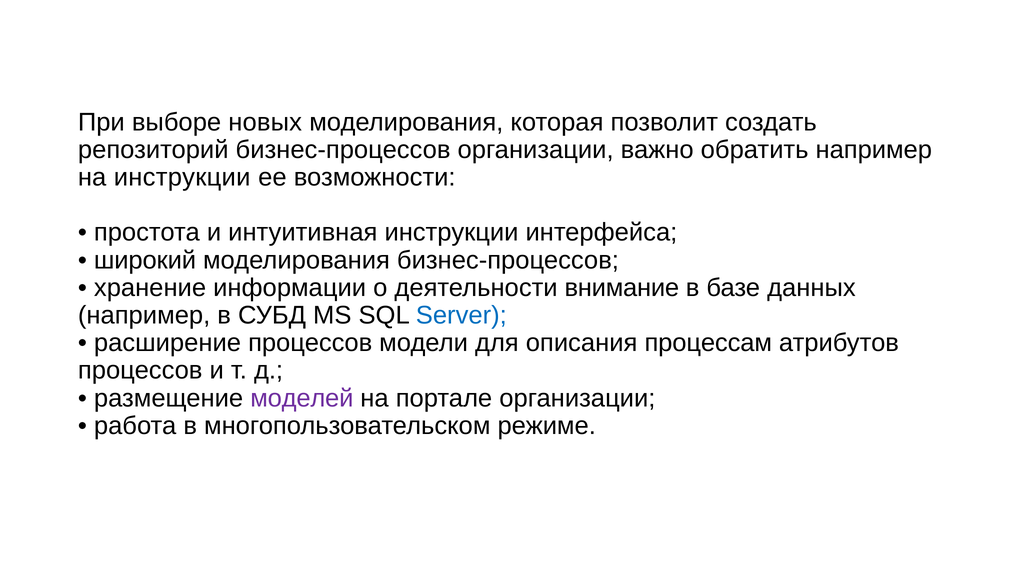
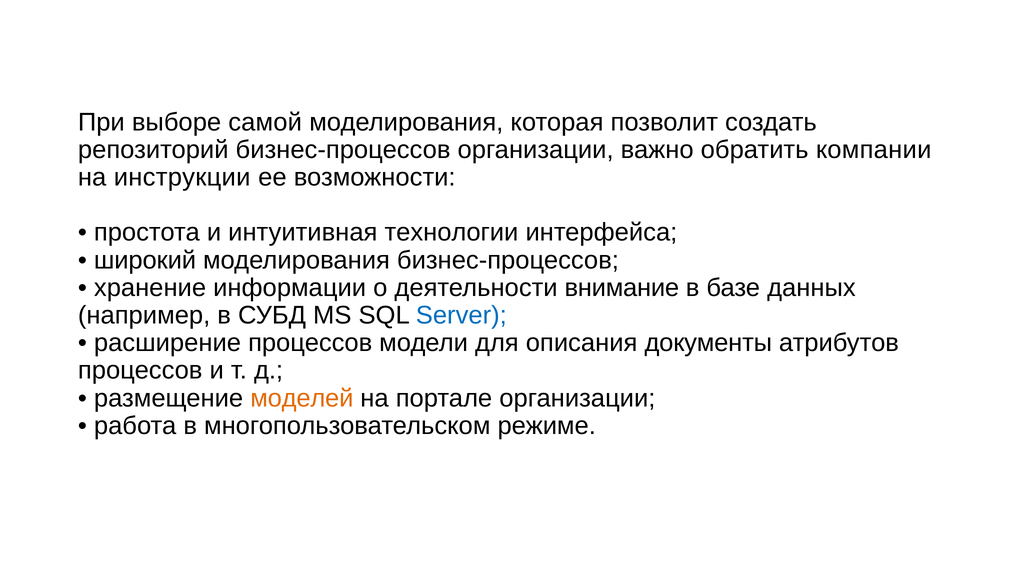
новых: новых -> самой
обратить например: например -> компании
интуитивная инструкции: инструкции -> технологии
процессам: процессам -> документы
моделей colour: purple -> orange
